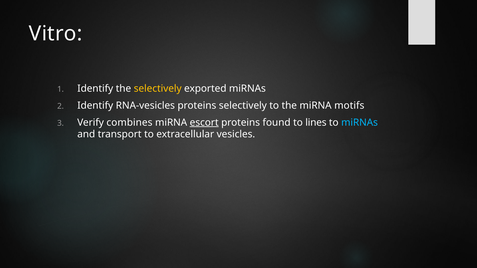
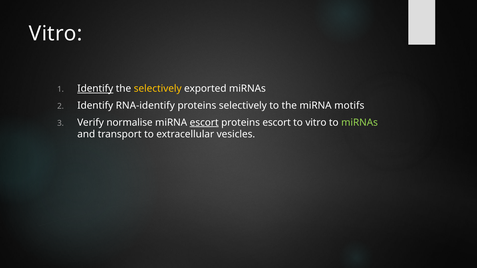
Identify at (95, 89) underline: none -> present
RNA-vesicles: RNA-vesicles -> RNA-identify
combines: combines -> normalise
proteins found: found -> escort
to lines: lines -> vitro
miRNAs at (360, 123) colour: light blue -> light green
